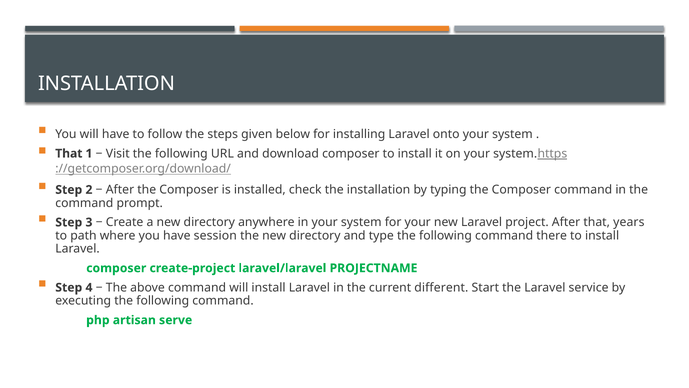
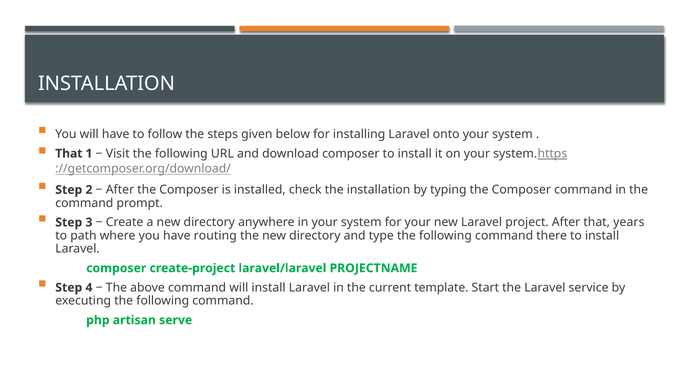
session: session -> routing
different: different -> template
